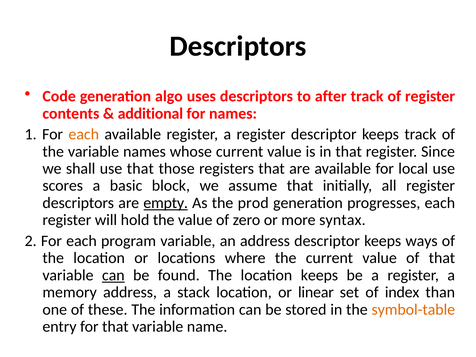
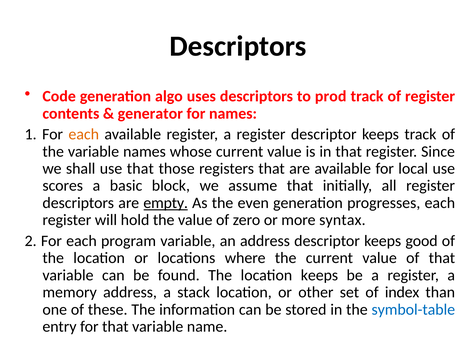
after: after -> prod
additional: additional -> generator
prod: prod -> even
ways: ways -> good
can at (113, 275) underline: present -> none
linear: linear -> other
symbol-table colour: orange -> blue
